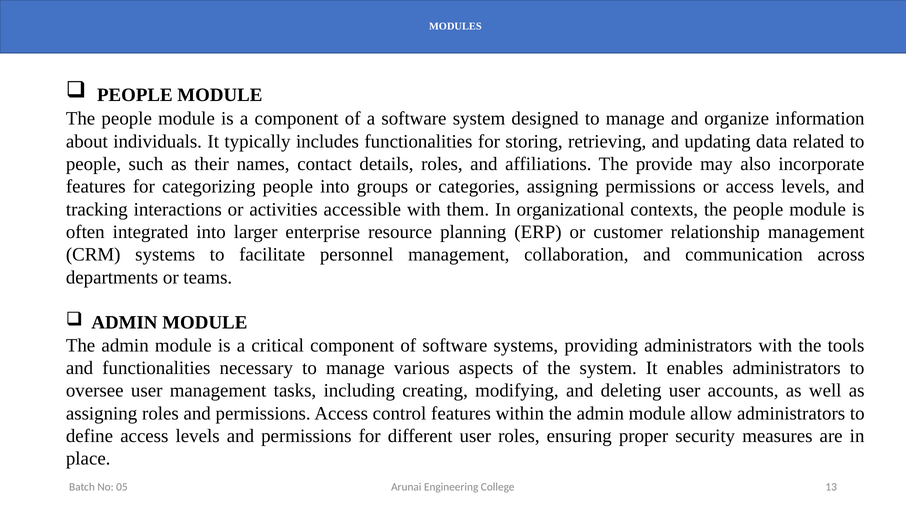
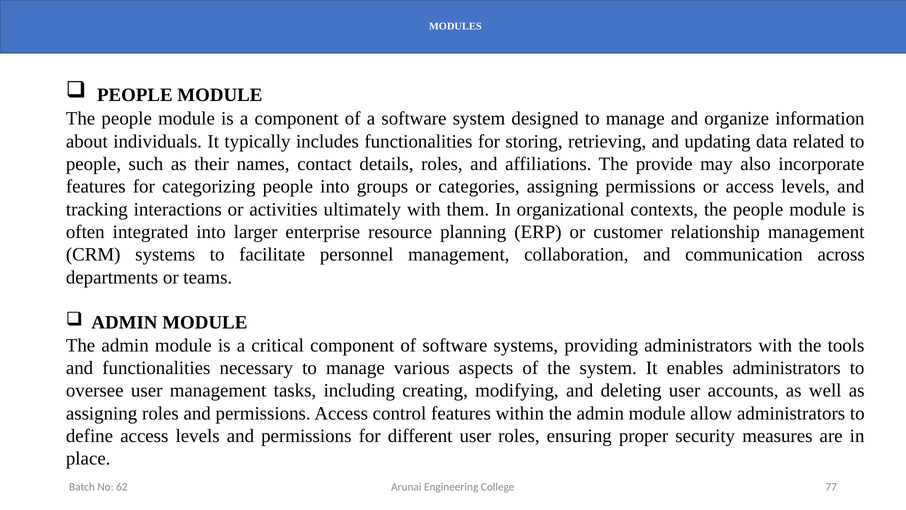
accessible: accessible -> ultimately
13: 13 -> 77
05: 05 -> 62
